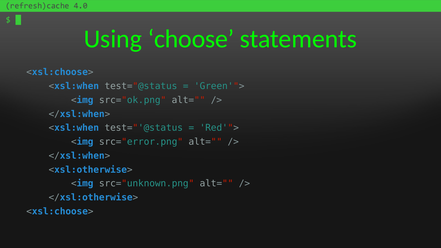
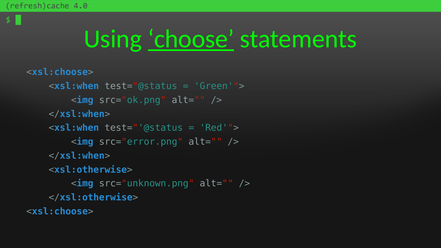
choose underline: none -> present
